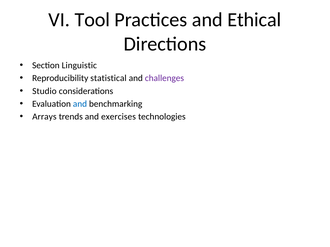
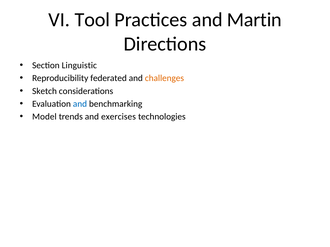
Ethical: Ethical -> Martin
statistical: statistical -> federated
challenges colour: purple -> orange
Studio: Studio -> Sketch
Arrays: Arrays -> Model
